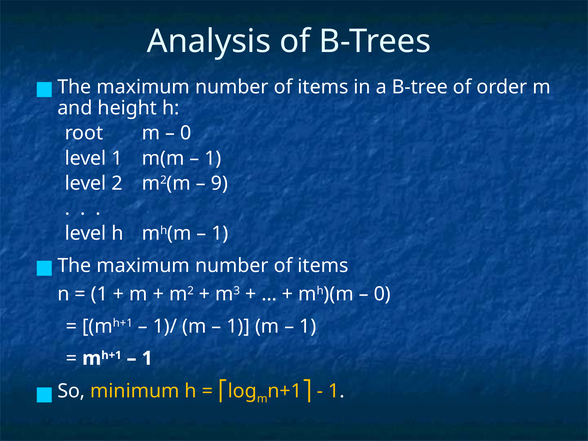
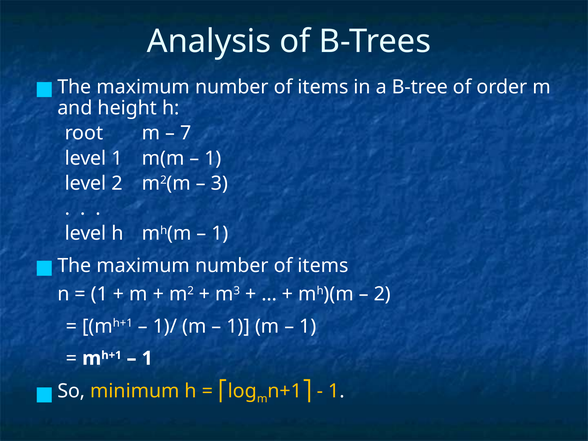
0 at (186, 133): 0 -> 7
9: 9 -> 3
0 at (382, 294): 0 -> 2
